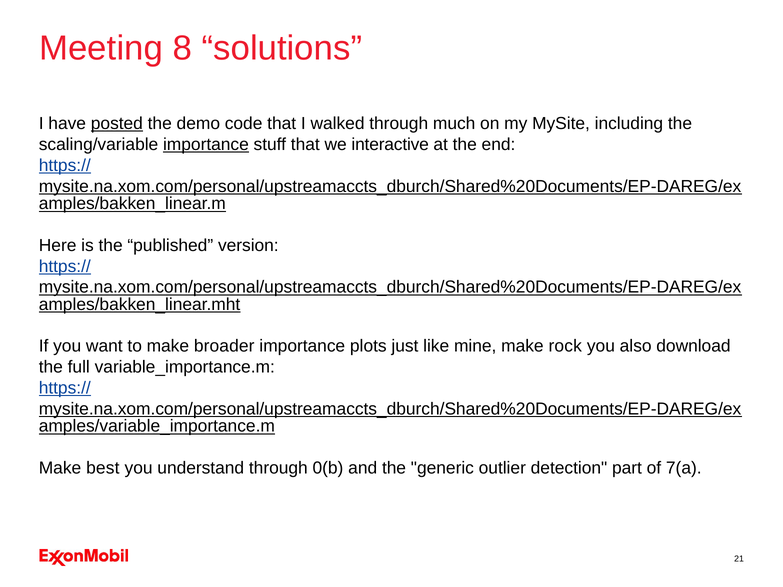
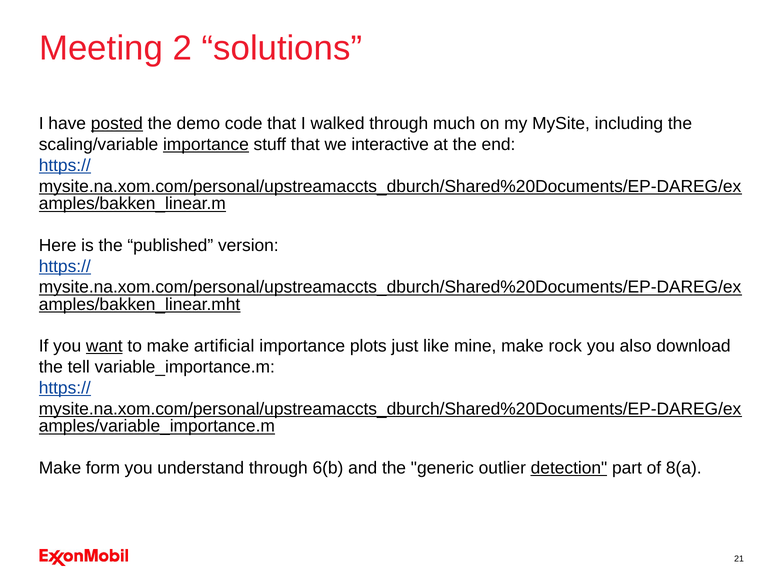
8: 8 -> 2
want underline: none -> present
broader: broader -> artificial
full: full -> tell
best: best -> form
0(b: 0(b -> 6(b
detection underline: none -> present
7(a: 7(a -> 8(a
